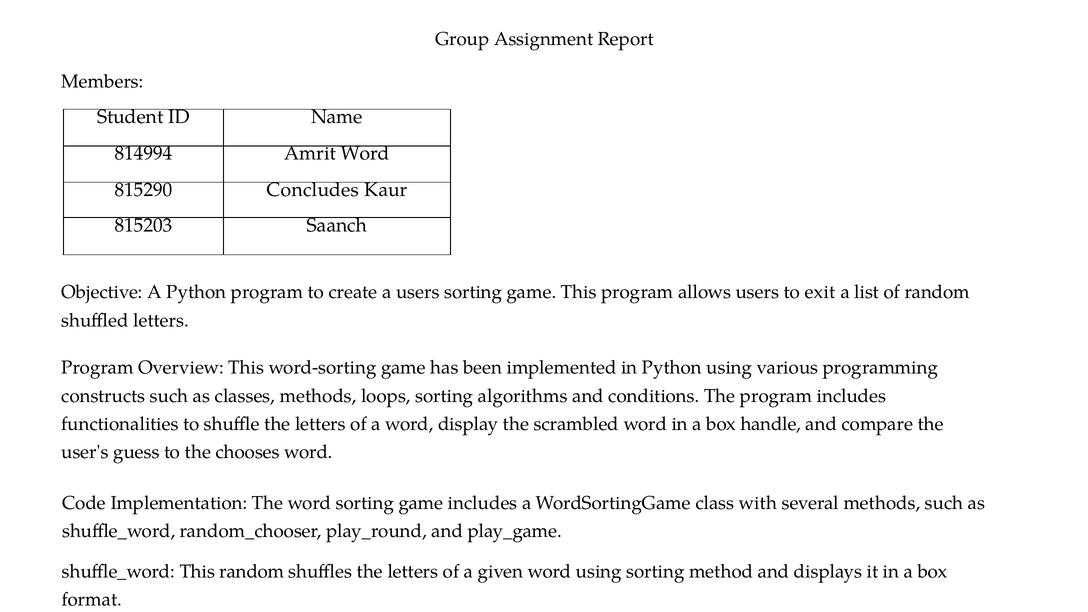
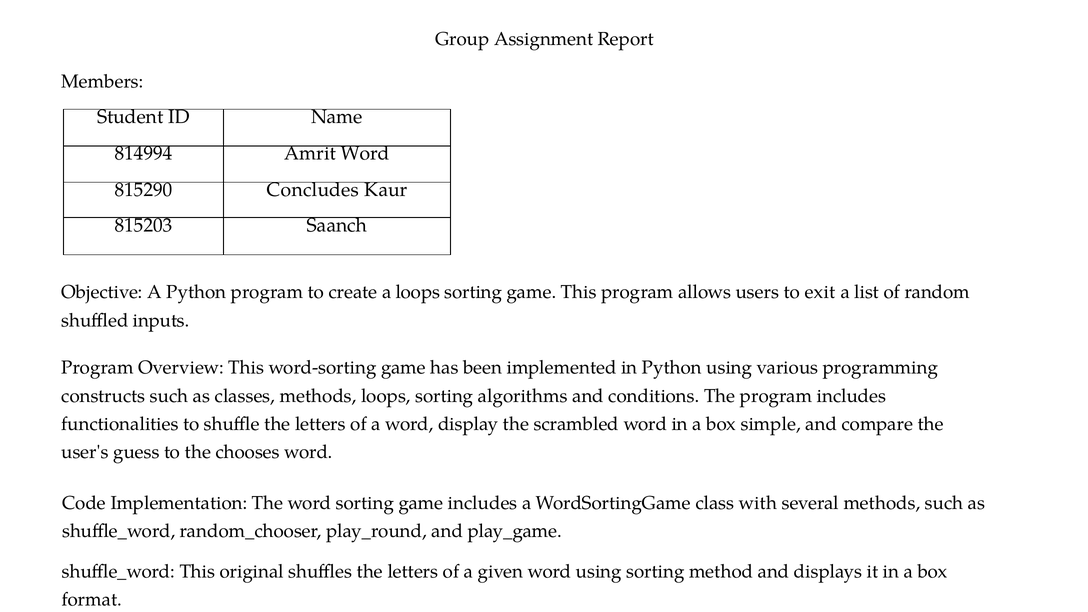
a users: users -> loops
shuffled letters: letters -> inputs
handle: handle -> simple
This random: random -> original
